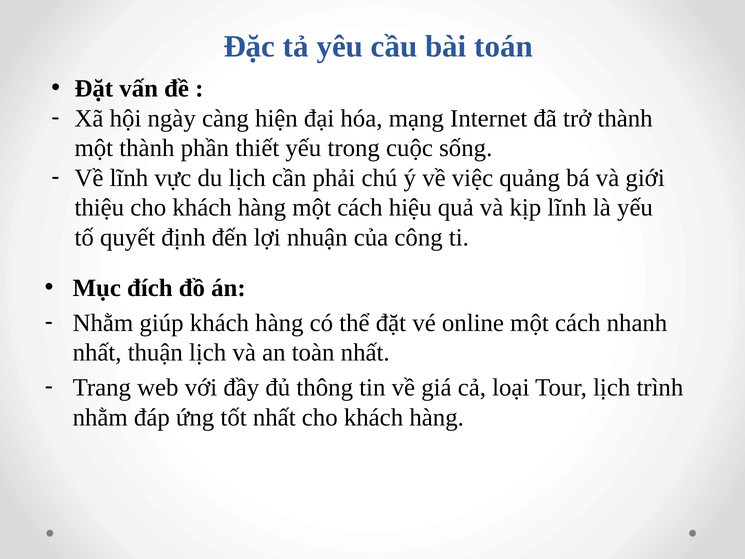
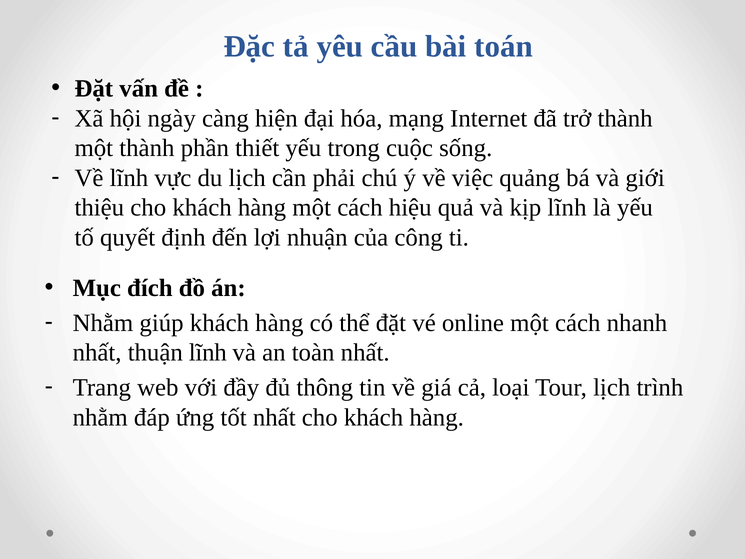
thuận lịch: lịch -> lĩnh
